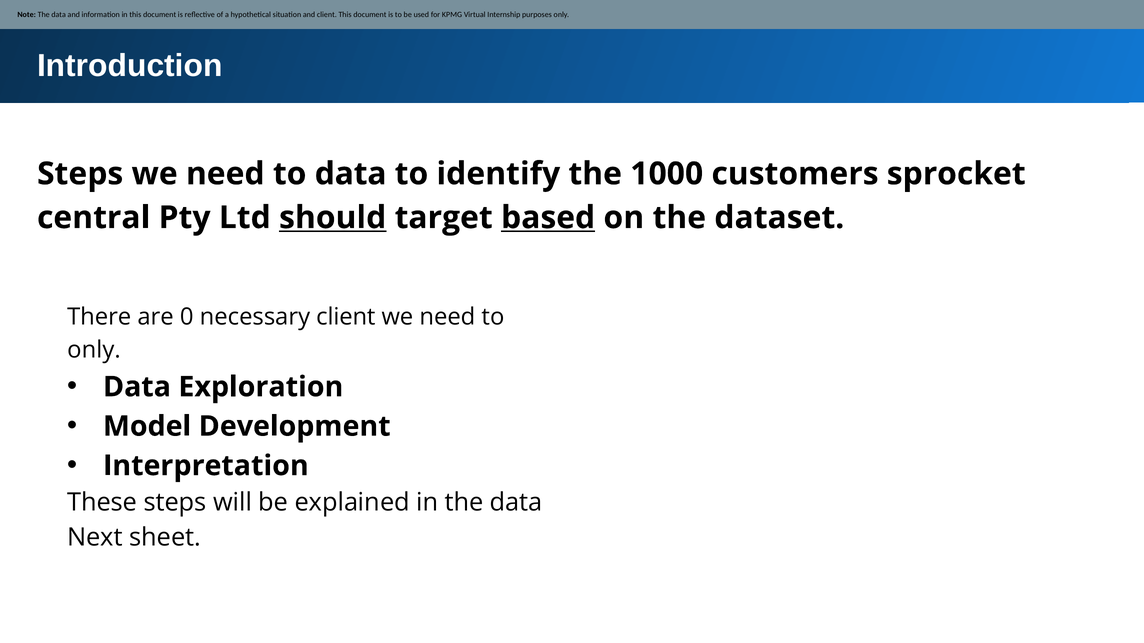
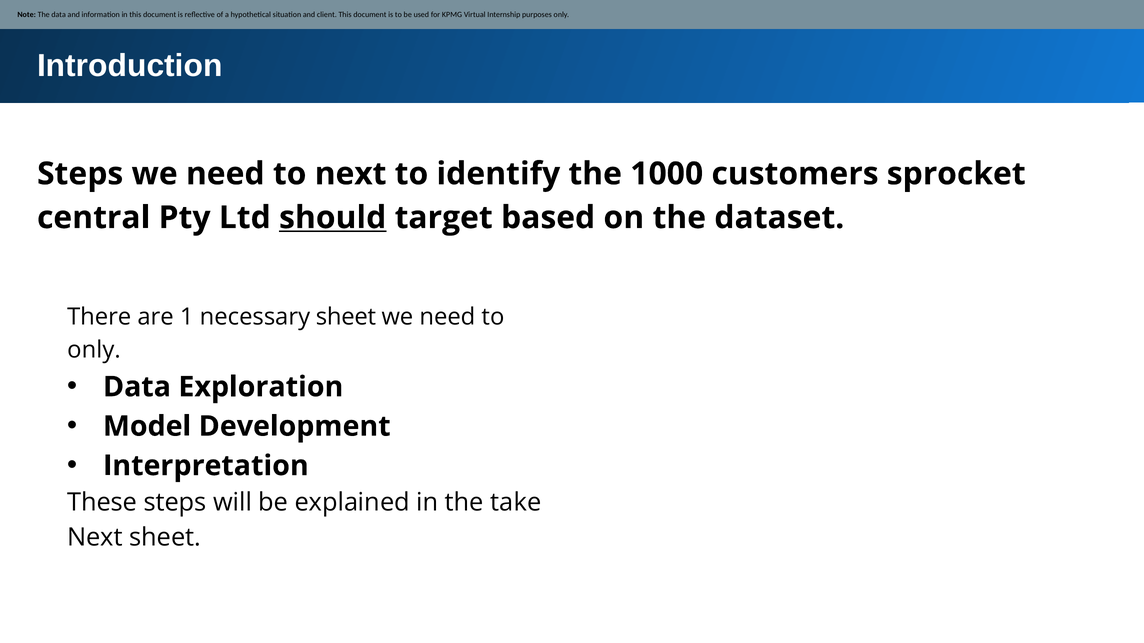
to data: data -> next
based underline: present -> none
0: 0 -> 1
necessary client: client -> sheet
in the data: data -> take
